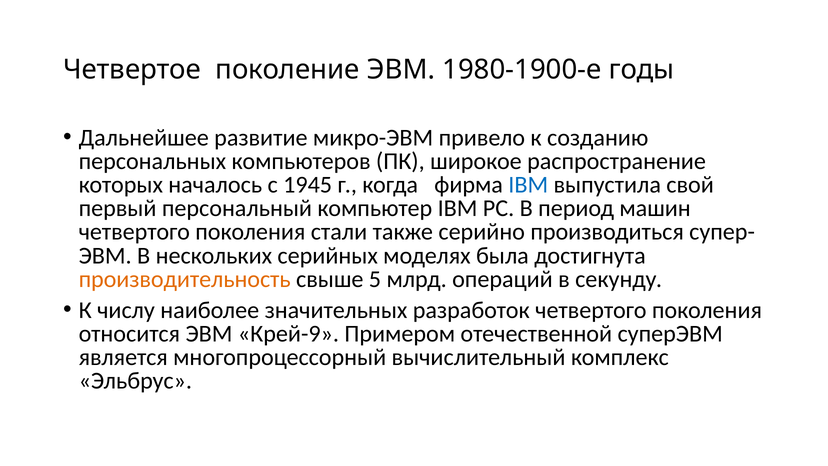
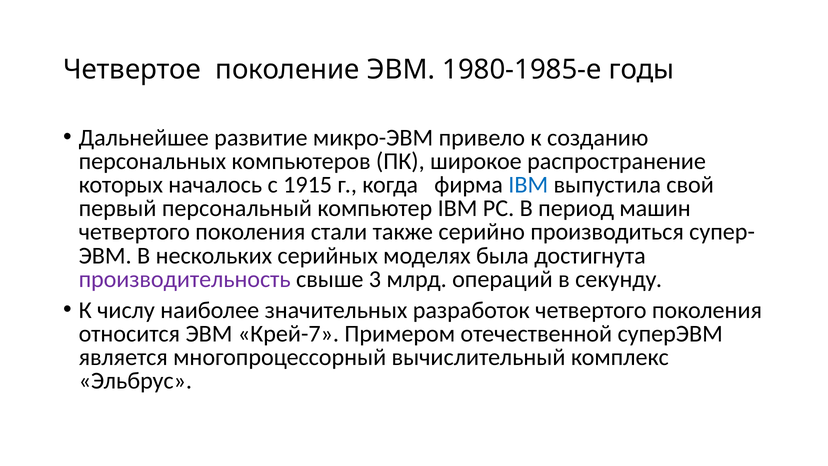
1980-1900-е: 1980-1900-е -> 1980-1985-е
1945: 1945 -> 1915
производительность colour: orange -> purple
5: 5 -> 3
Крей-9: Крей-9 -> Крей-7
